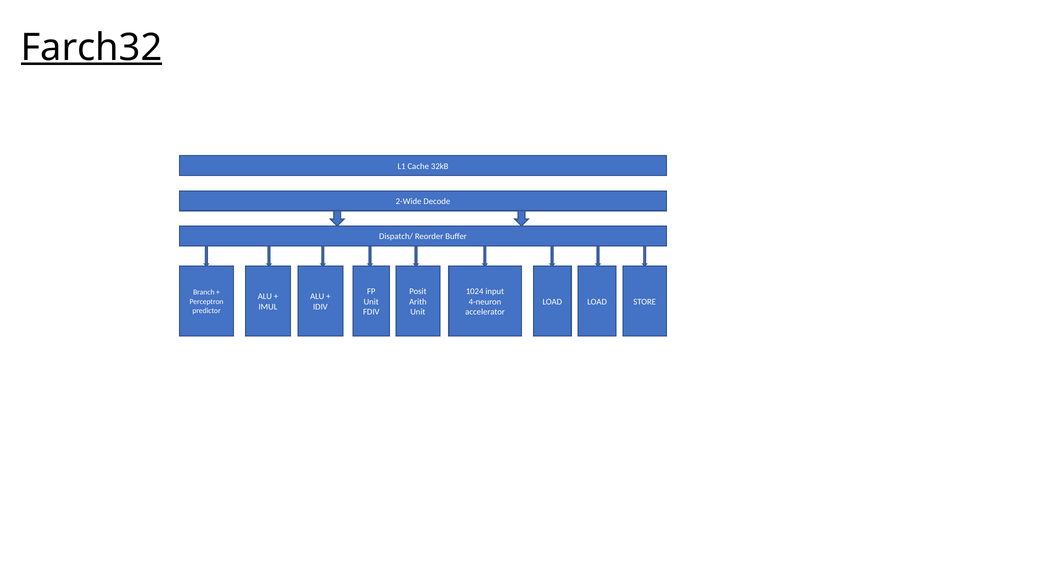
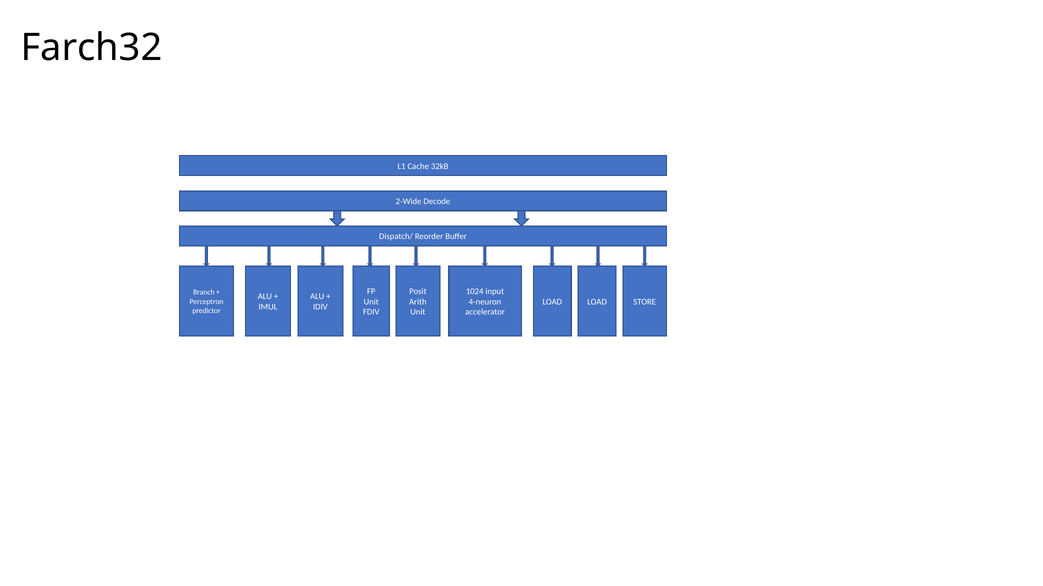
Farch32 underline: present -> none
